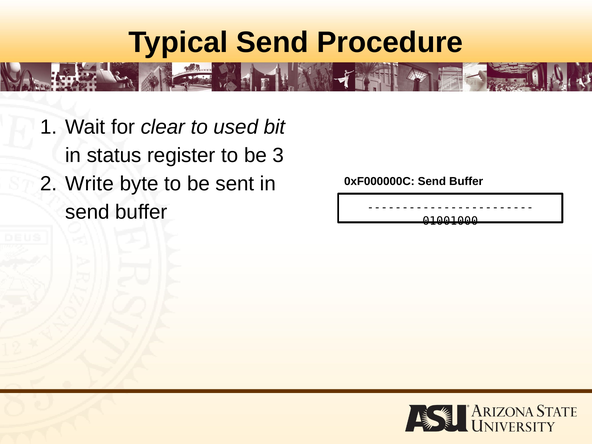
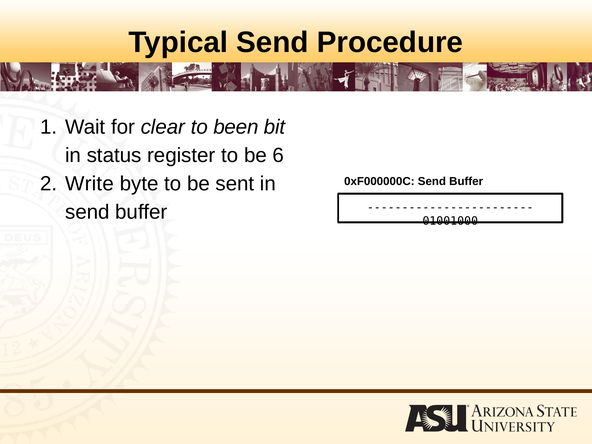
used: used -> been
3: 3 -> 6
